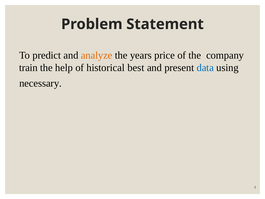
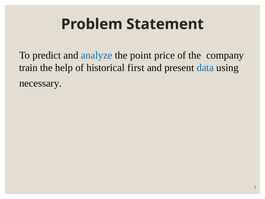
analyze colour: orange -> blue
years: years -> point
best: best -> first
